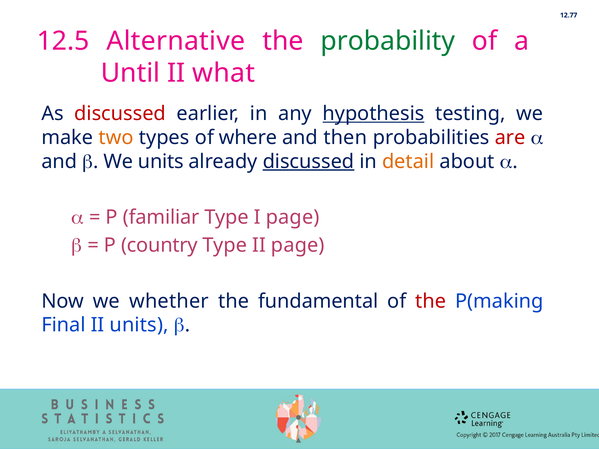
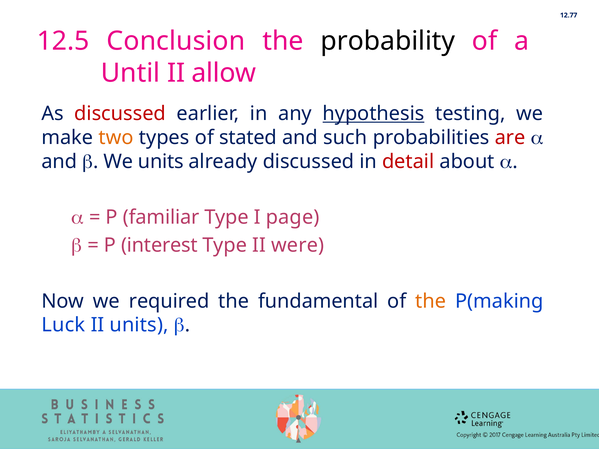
Alternative: Alternative -> Conclusion
probability colour: green -> black
what: what -> allow
where: where -> stated
then: then -> such
discussed at (308, 162) underline: present -> none
detail colour: orange -> red
country: country -> interest
II page: page -> were
whether: whether -> required
the at (431, 301) colour: red -> orange
Final: Final -> Luck
